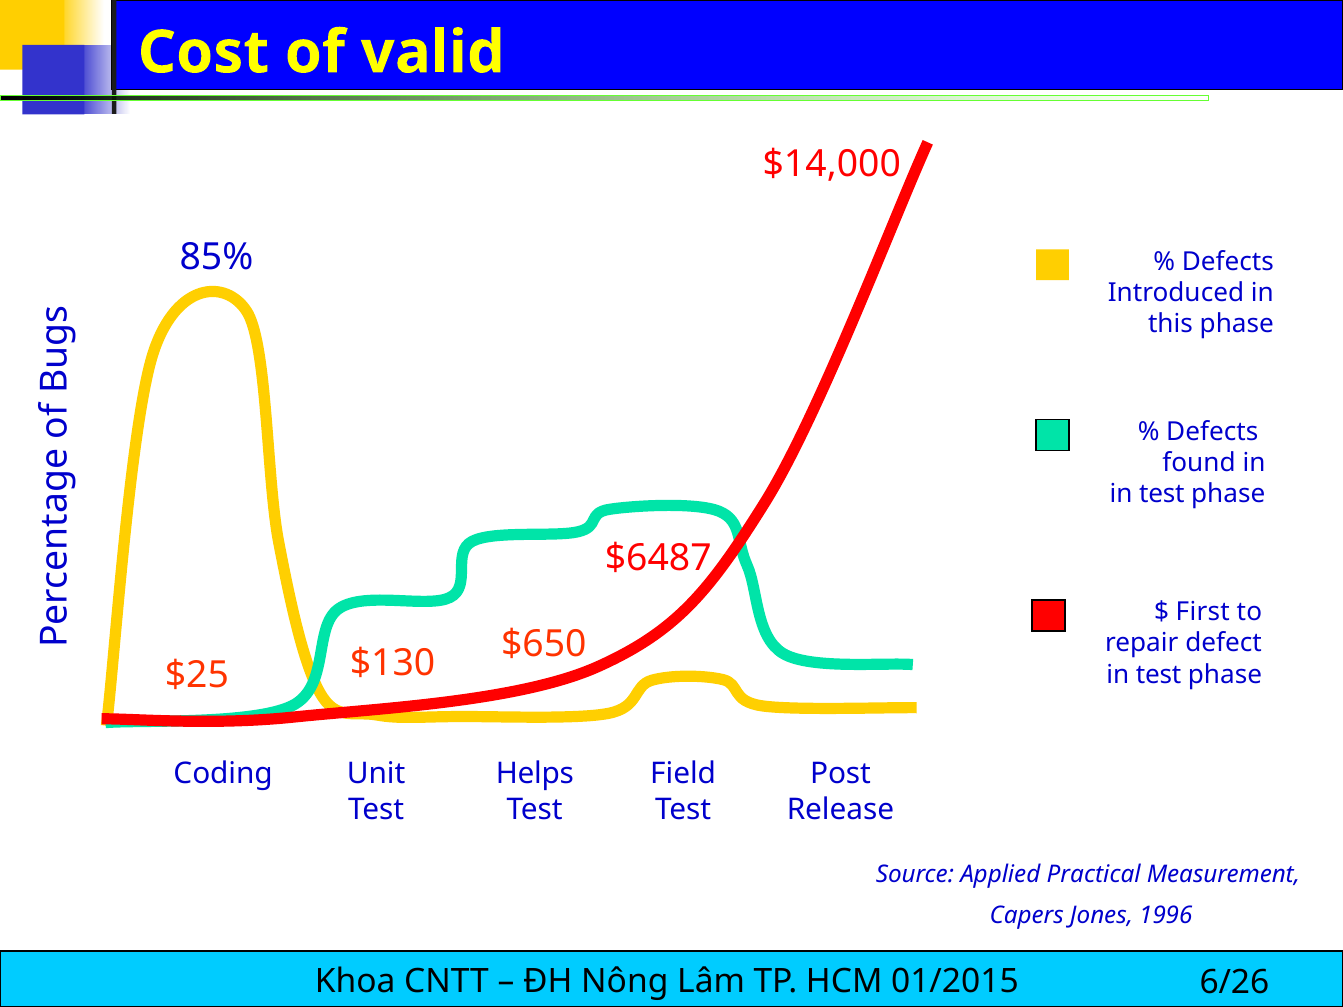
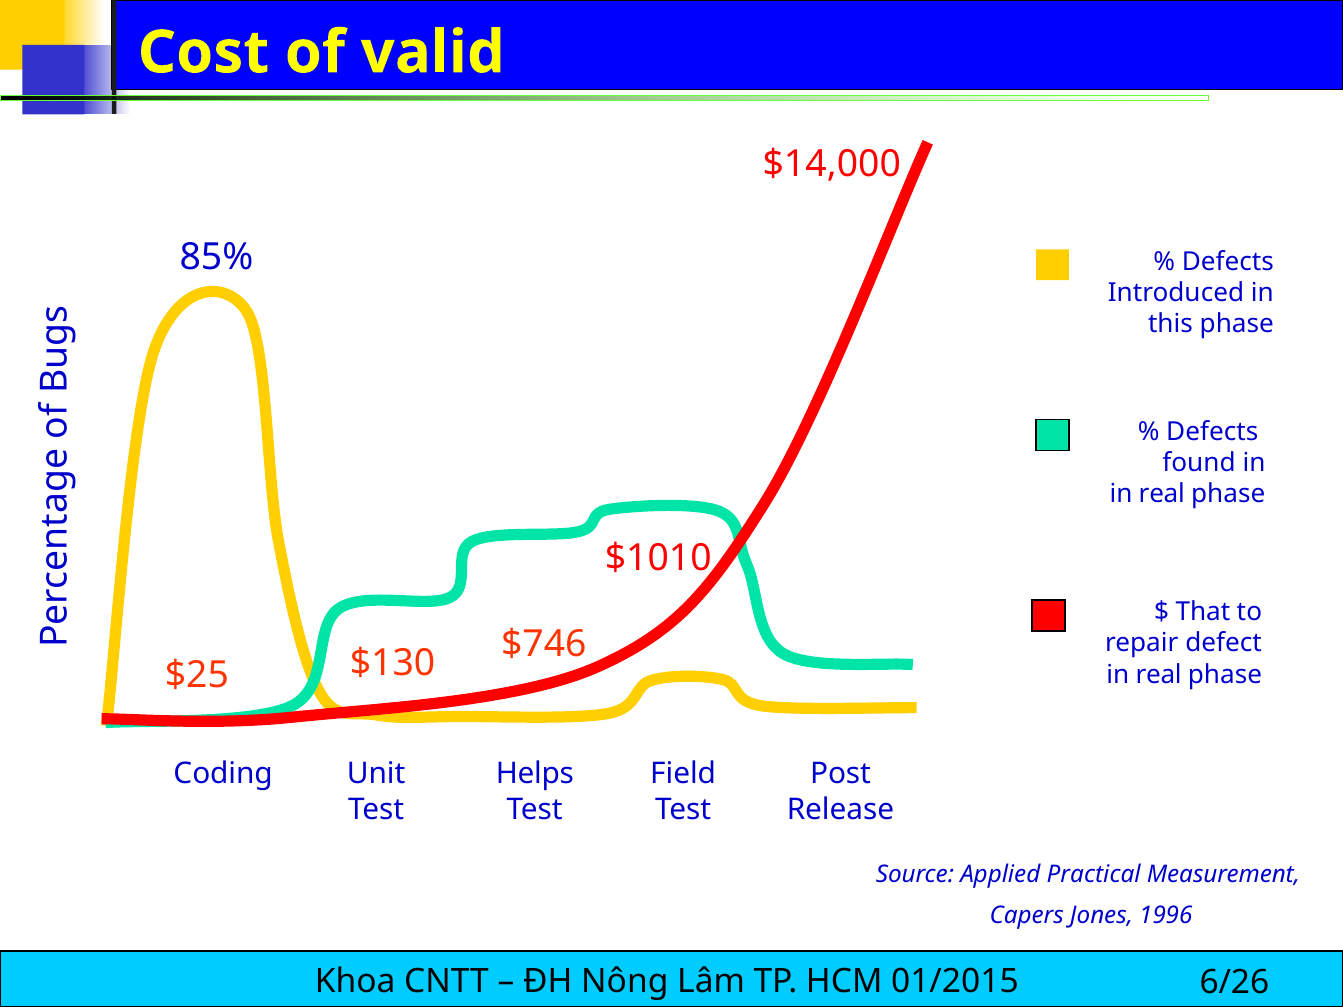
test at (1162, 494): test -> real
$6487: $6487 -> $1010
First: First -> That
$650: $650 -> $746
test at (1159, 675): test -> real
